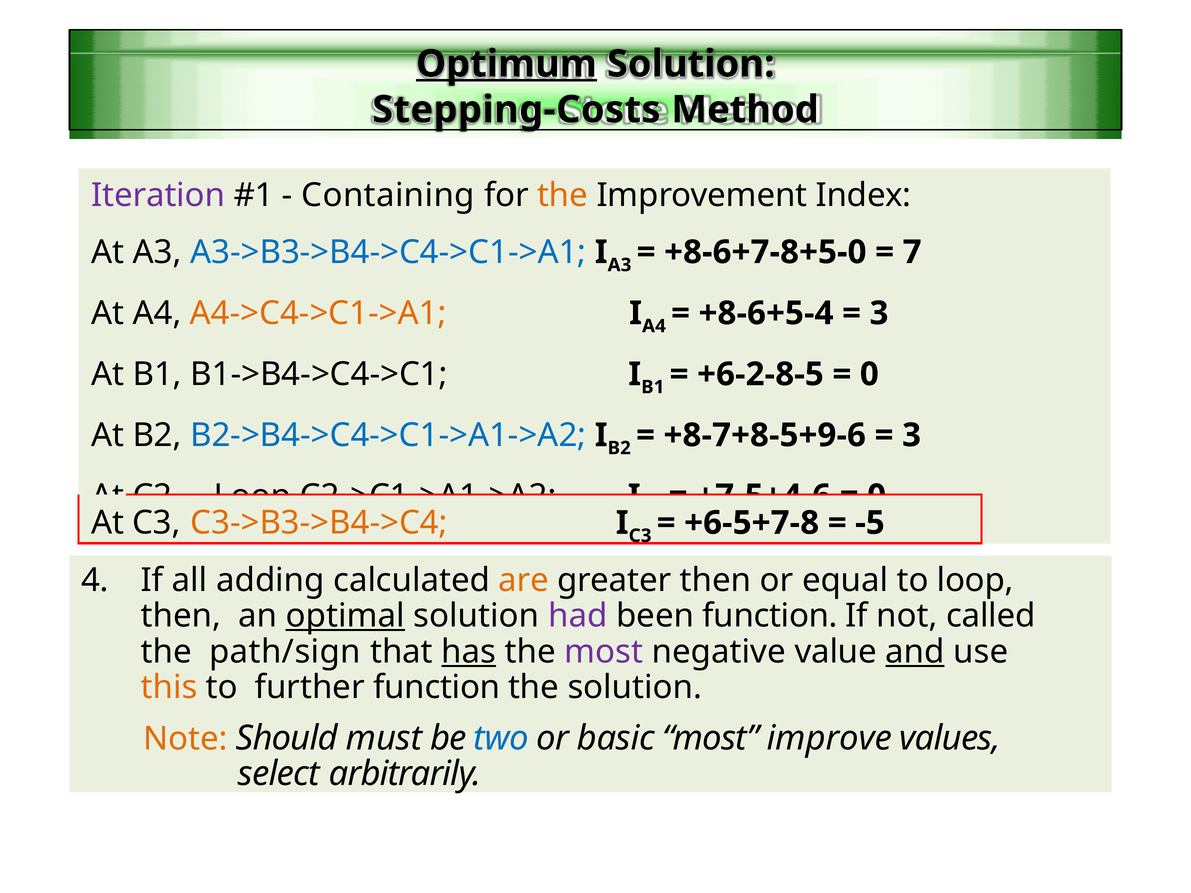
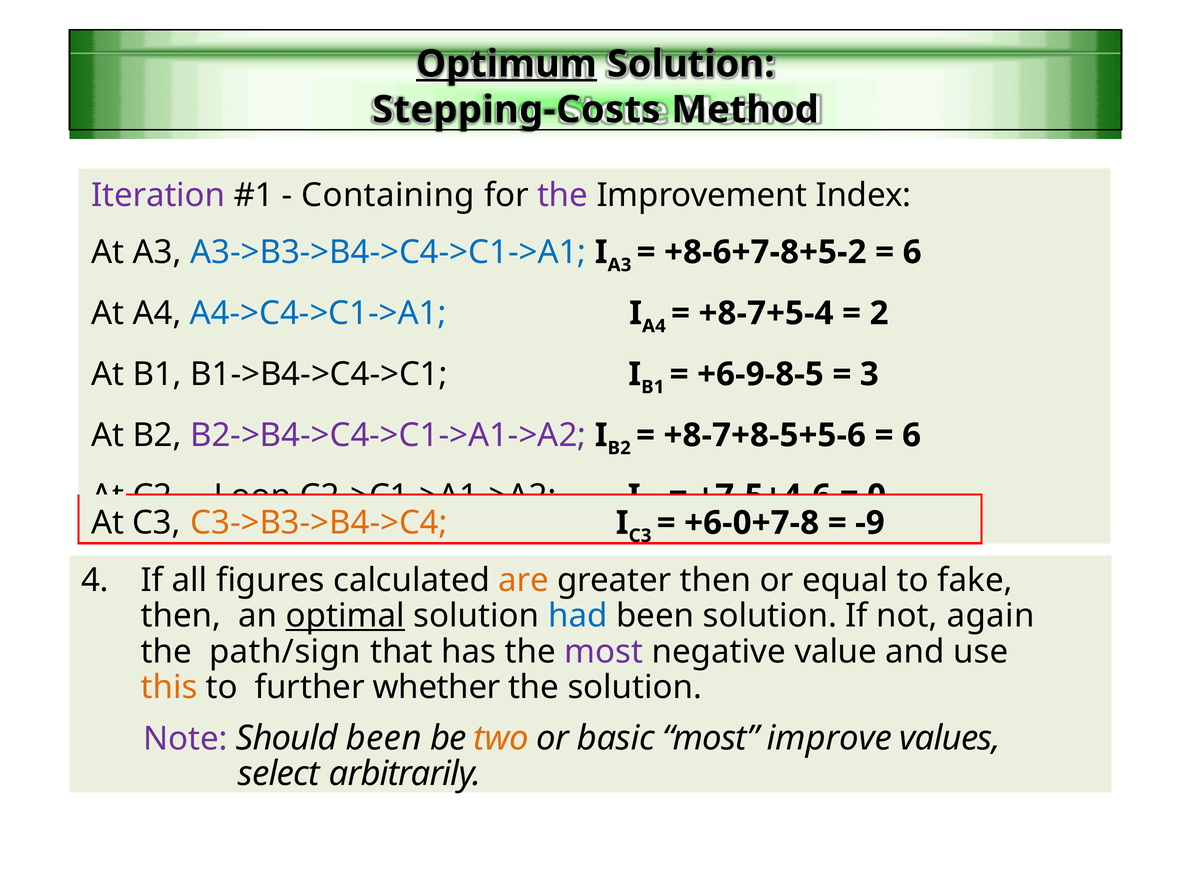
the at (563, 195) colour: orange -> purple
+8-6+7-8+5-0: +8-6+7-8+5-0 -> +8-6+7-8+5-2
7 at (912, 252): 7 -> 6
A4->C4->C1->A1 colour: orange -> blue
+8-6+5-4: +8-6+5-4 -> +8-7+5-4
3 at (879, 313): 3 -> 2
+6-2-8-5: +6-2-8-5 -> +6-9-8-5
0 at (869, 374): 0 -> 3
B2->B4->C4->C1->A1->A2 colour: blue -> purple
+8-7+8-5+9-6: +8-7+8-5+9-6 -> +8-7+8-5+5-6
3 at (912, 435): 3 -> 6
+6-5+7-8: +6-5+7-8 -> +6-0+7-8
-5: -5 -> -9
adding: adding -> figures
to loop: loop -> fake
had colour: purple -> blue
been function: function -> solution
called: called -> again
has underline: present -> none
and underline: present -> none
further function: function -> whether
Note colour: orange -> purple
Should must: must -> been
two colour: blue -> orange
